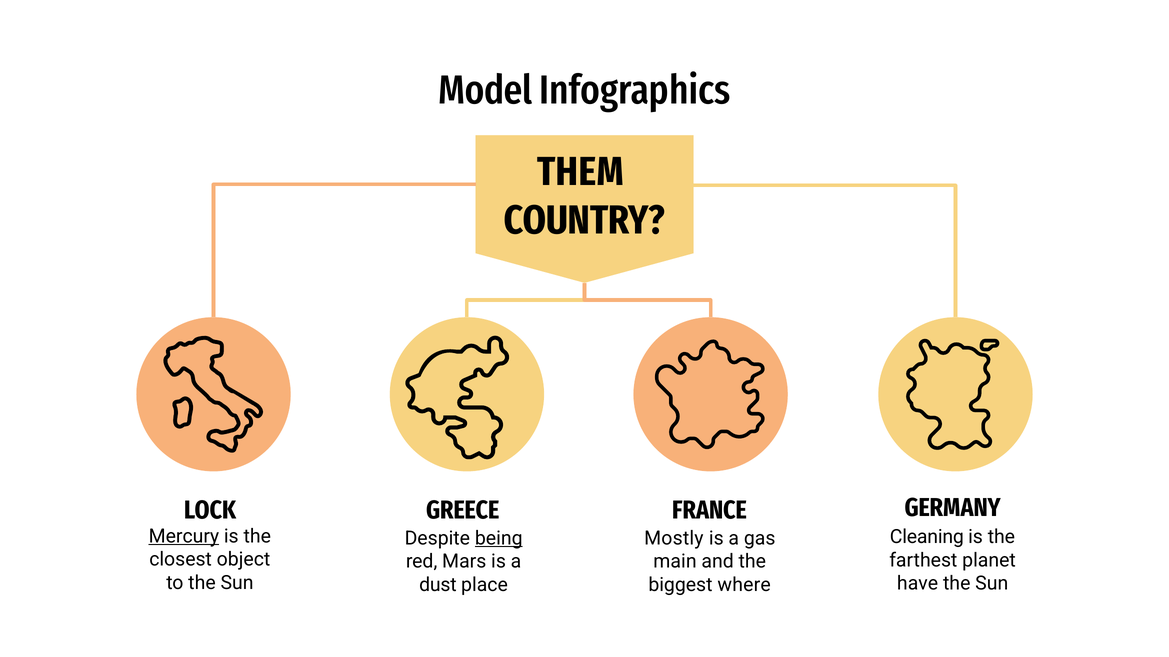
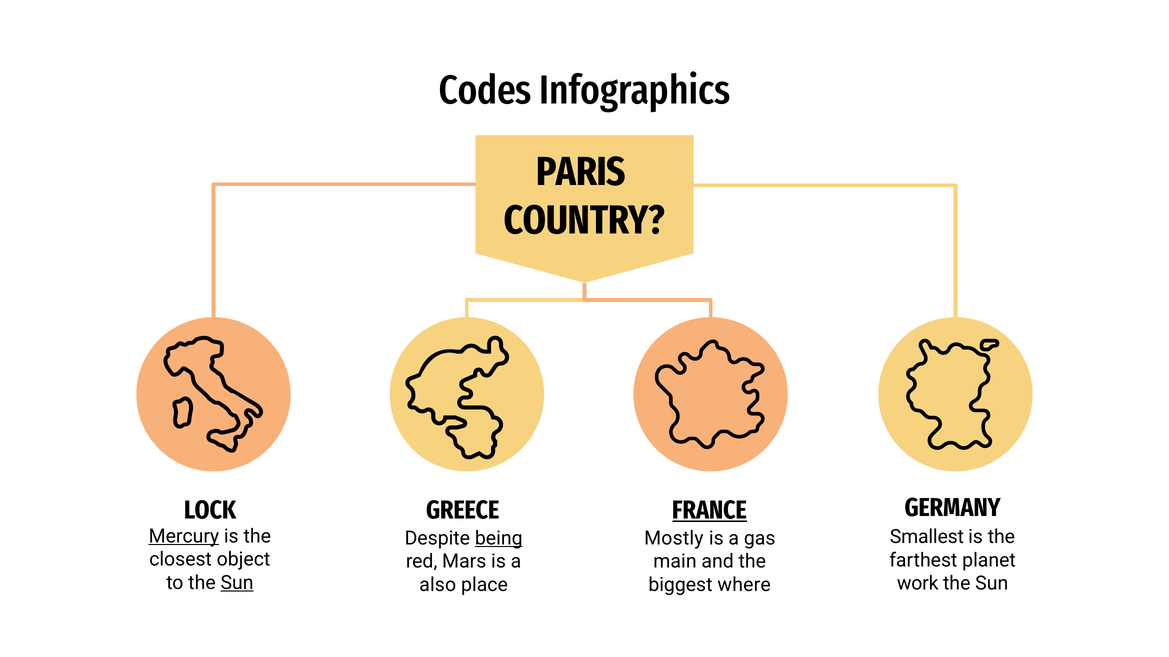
Model: Model -> Codes
THEM: THEM -> PARIS
FRANCE underline: none -> present
Cleaning: Cleaning -> Smallest
Sun at (237, 583) underline: none -> present
have: have -> work
dust: dust -> also
